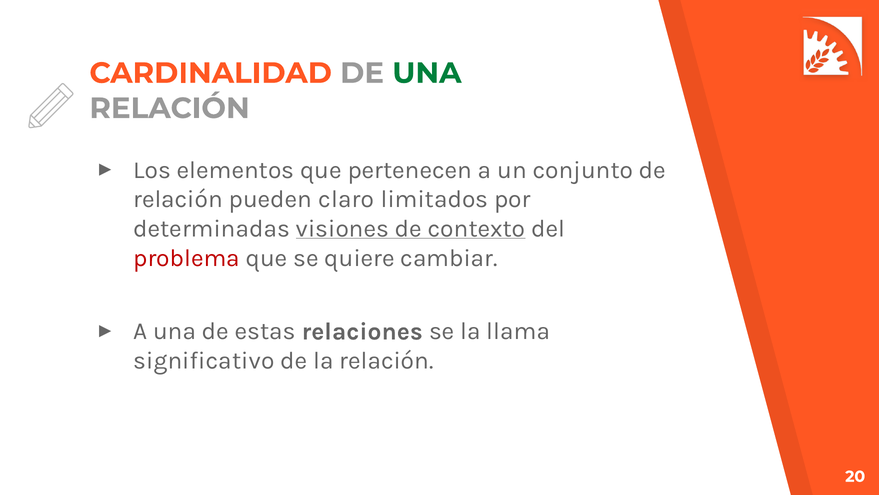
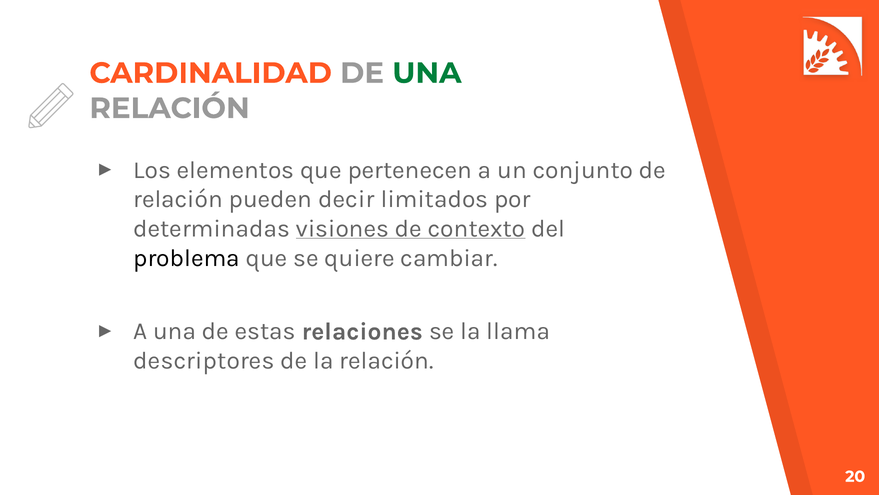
claro: claro -> decir
problema colour: red -> black
significativo: significativo -> descriptores
